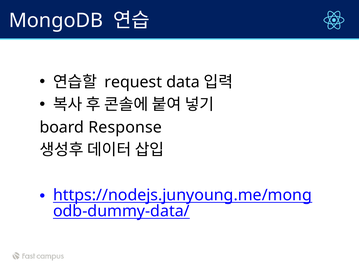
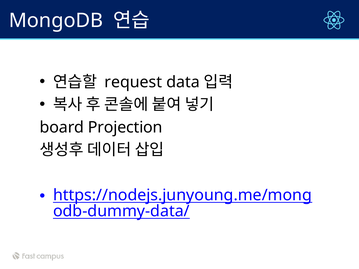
Response: Response -> Projection
